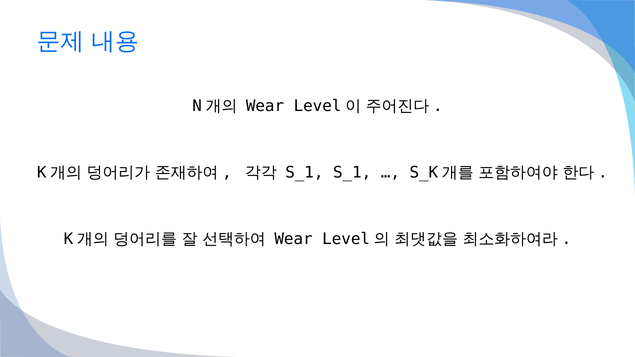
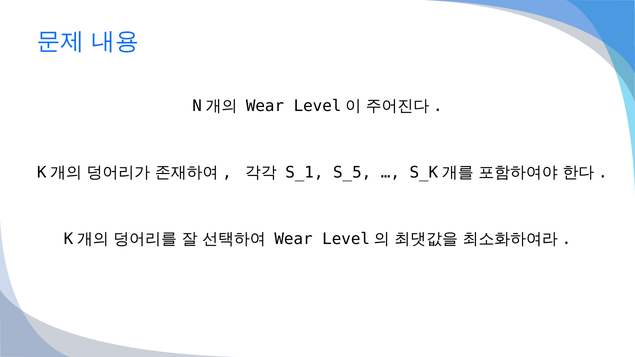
S_1 S_1: S_1 -> S_5
